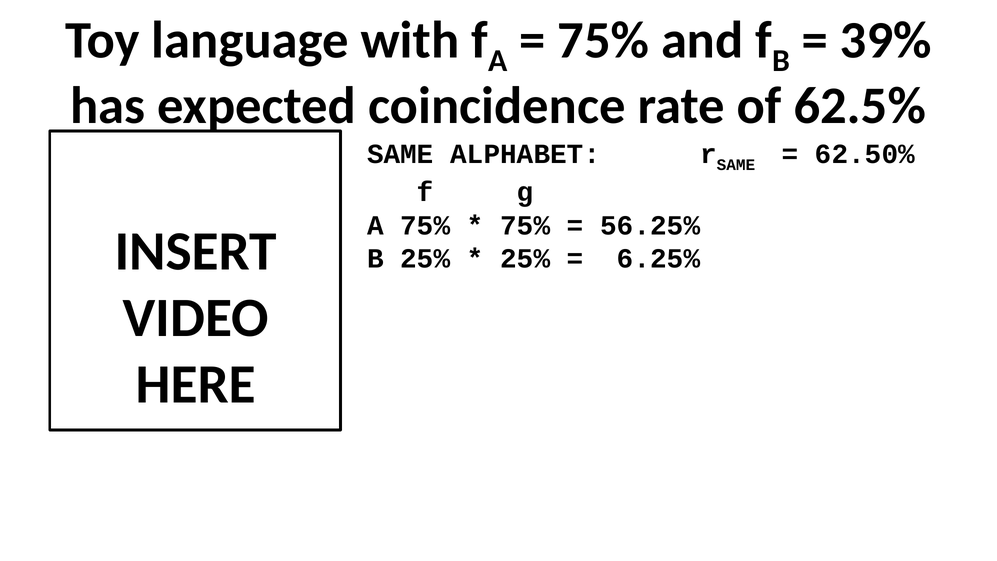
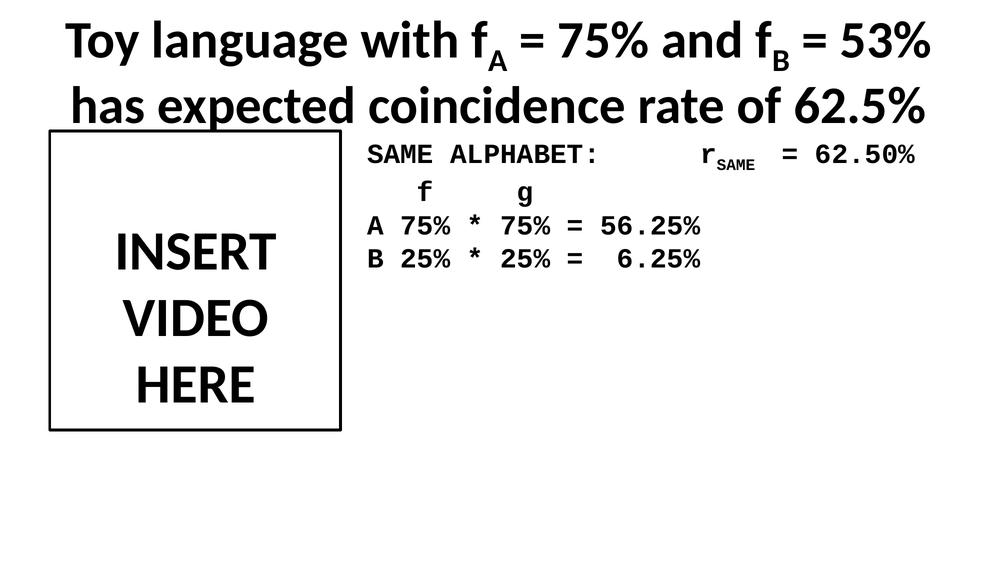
39%: 39% -> 53%
